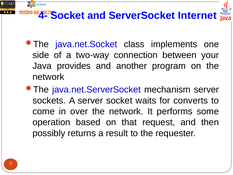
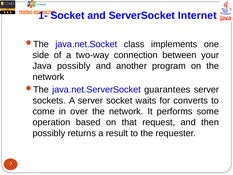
4-: 4- -> 1-
Java provides: provides -> possibly
mechanism: mechanism -> guarantees
